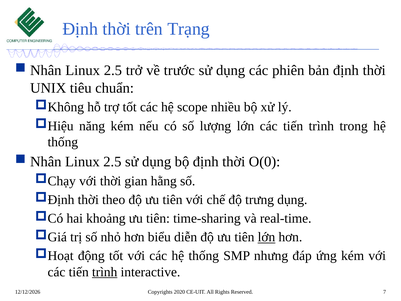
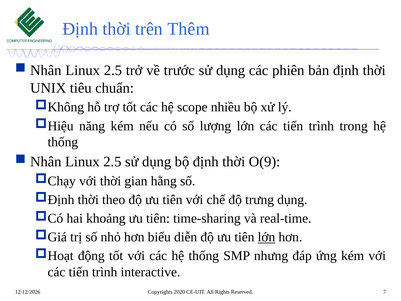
Trạng: Trạng -> Thêm
O(0: O(0 -> O(9
trình at (105, 272) underline: present -> none
